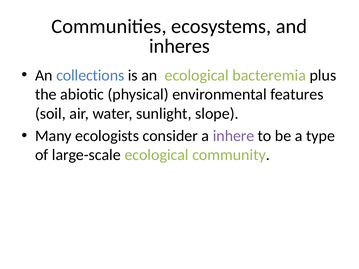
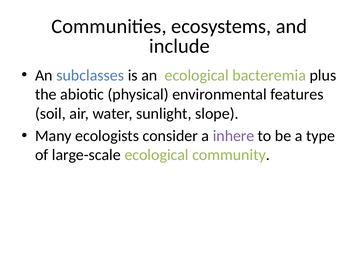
inheres: inheres -> include
collections: collections -> subclasses
